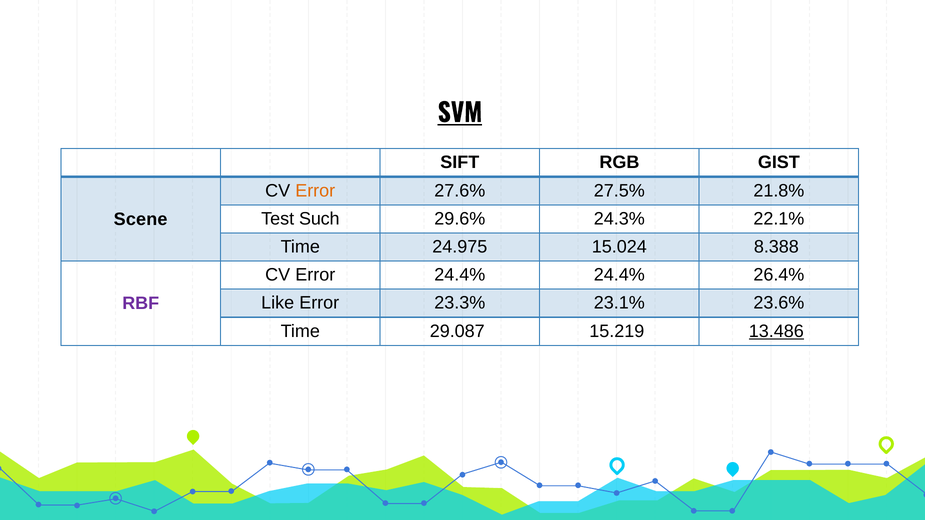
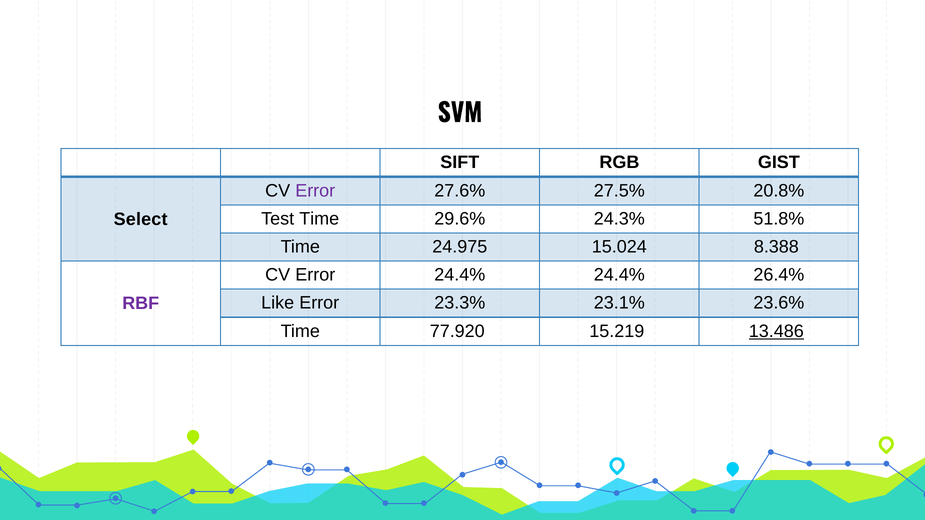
SVM underline: present -> none
Error at (315, 191) colour: orange -> purple
21.8%: 21.8% -> 20.8%
Test Such: Such -> Time
22.1%: 22.1% -> 51.8%
Scene: Scene -> Select
29.087: 29.087 -> 77.920
